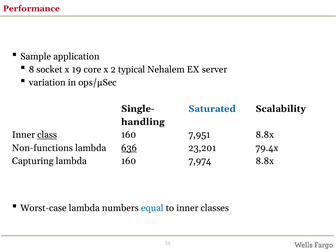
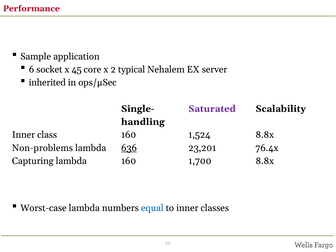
8: 8 -> 6
19: 19 -> 45
variation: variation -> inherited
Saturated colour: blue -> purple
class underline: present -> none
7,951: 7,951 -> 1,524
Non-functions: Non-functions -> Non-problems
79.4x: 79.4x -> 76.4x
7,974: 7,974 -> 1,700
